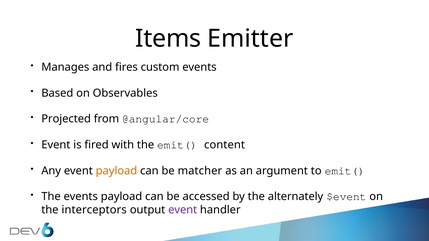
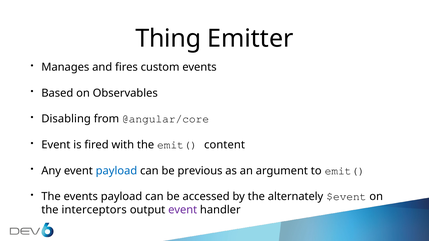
Items: Items -> Thing
Projected: Projected -> Disabling
payload at (116, 171) colour: orange -> blue
matcher: matcher -> previous
